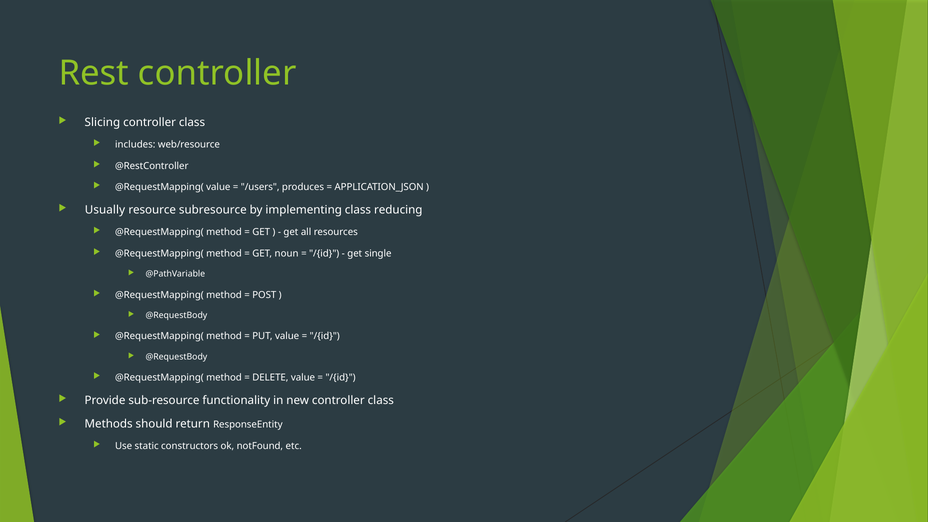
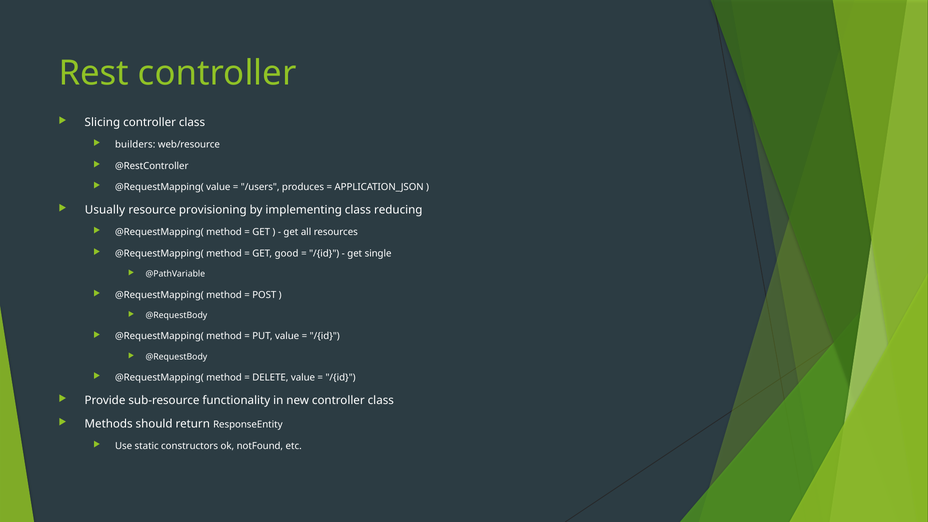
includes: includes -> builders
subresource: subresource -> provisioning
noun: noun -> good
